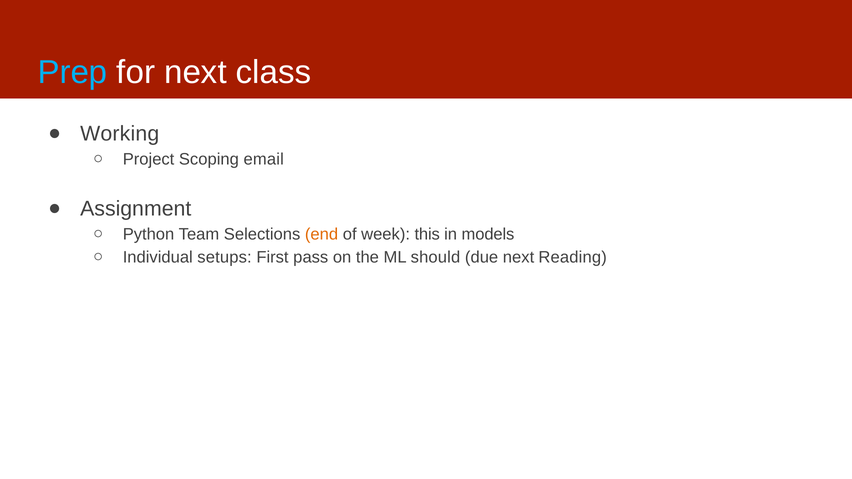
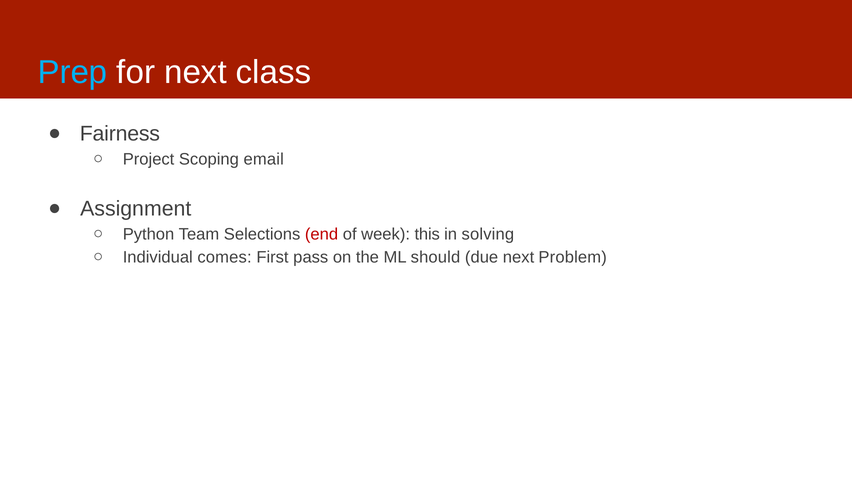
Working: Working -> Fairness
end colour: orange -> red
models: models -> solving
setups: setups -> comes
Reading: Reading -> Problem
